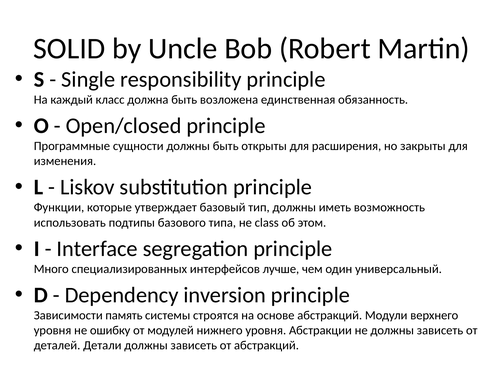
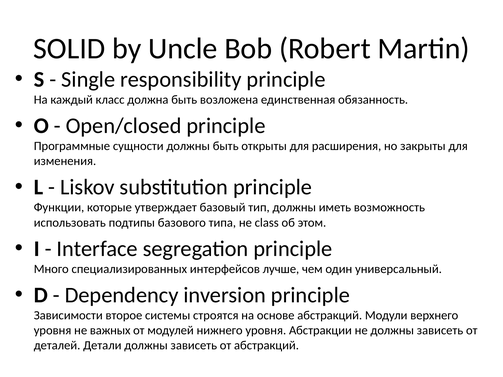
память: память -> второе
ошибку: ошибку -> важных
